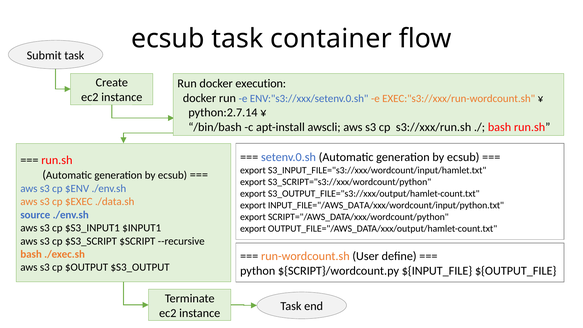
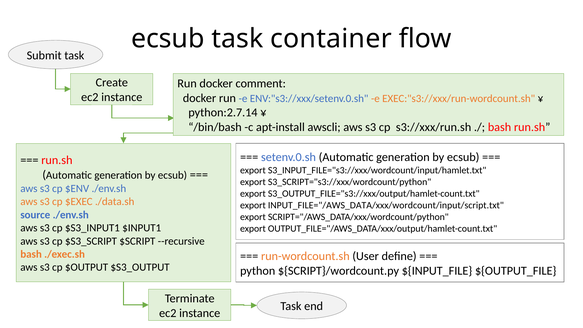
execution: execution -> comment
INPUT_FILE="/AWS_DATA/xxx/wordcount/input/python.txt: INPUT_FILE="/AWS_DATA/xxx/wordcount/input/python.txt -> INPUT_FILE="/AWS_DATA/xxx/wordcount/input/script.txt
